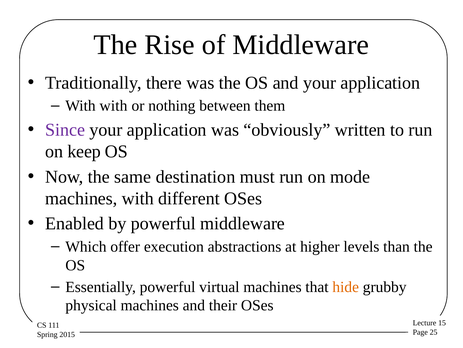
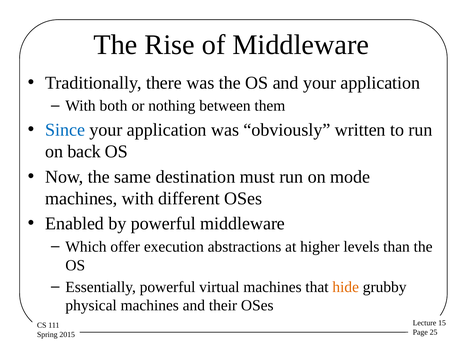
With with: with -> both
Since colour: purple -> blue
keep: keep -> back
